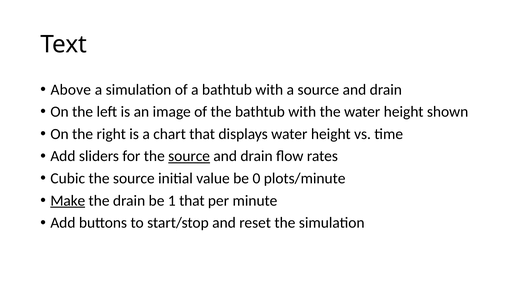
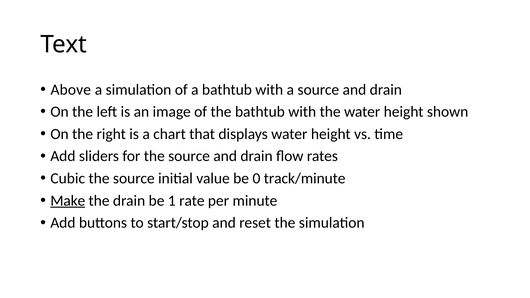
source at (189, 156) underline: present -> none
plots/minute: plots/minute -> track/minute
1 that: that -> rate
